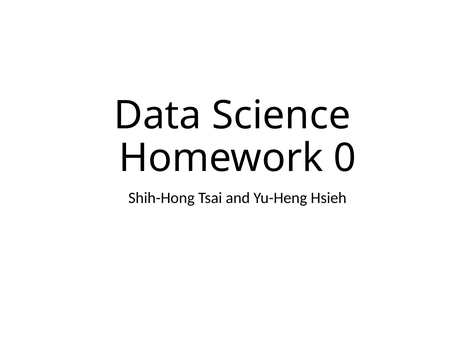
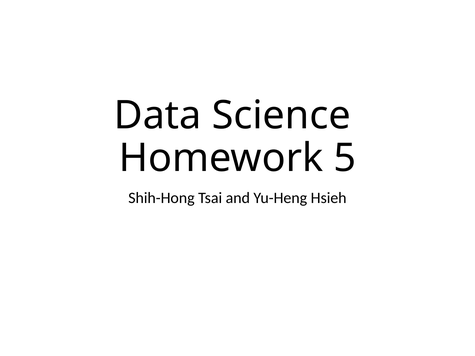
0: 0 -> 5
